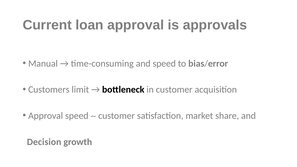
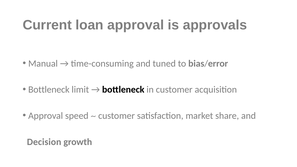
and speed: speed -> tuned
Customers at (49, 90): Customers -> Bottleneck
